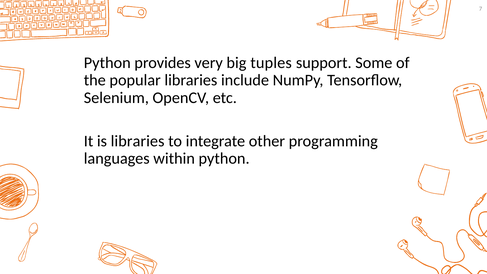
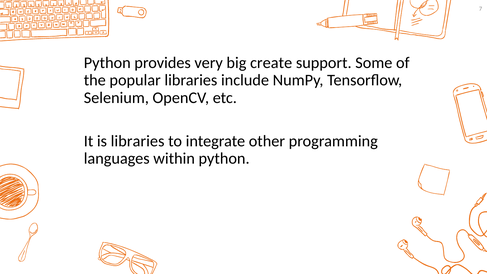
tuples: tuples -> create
